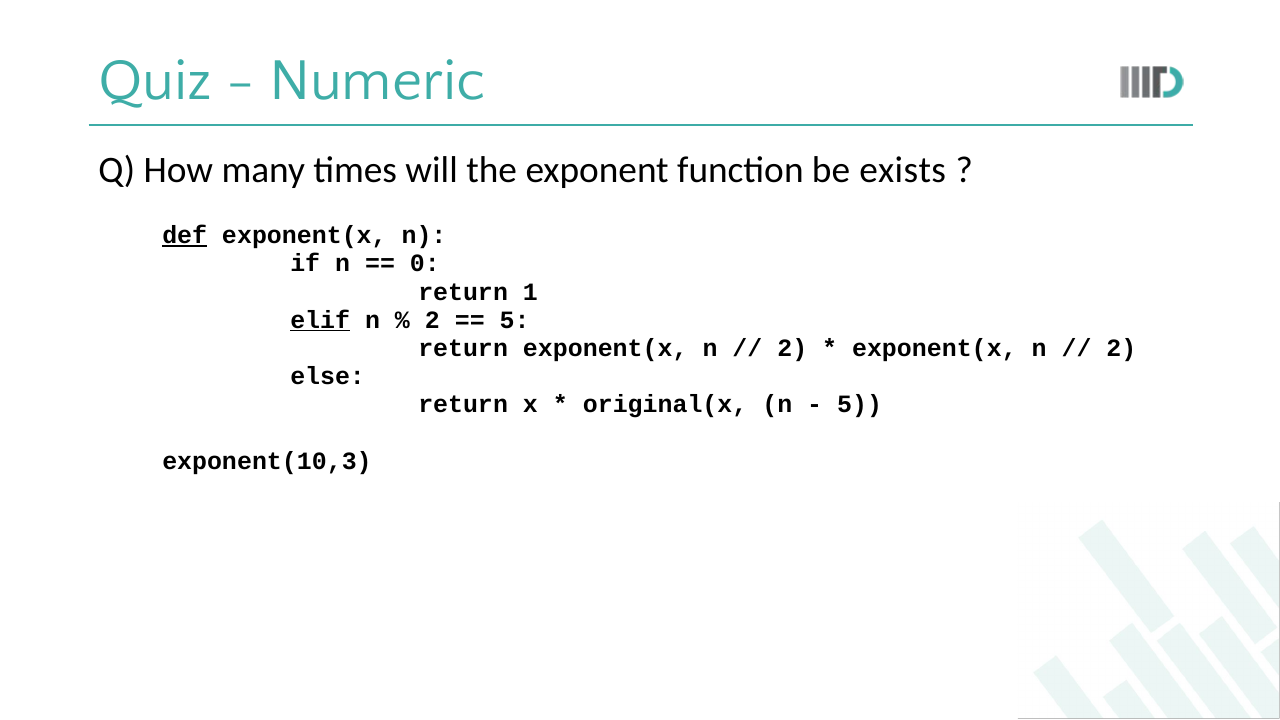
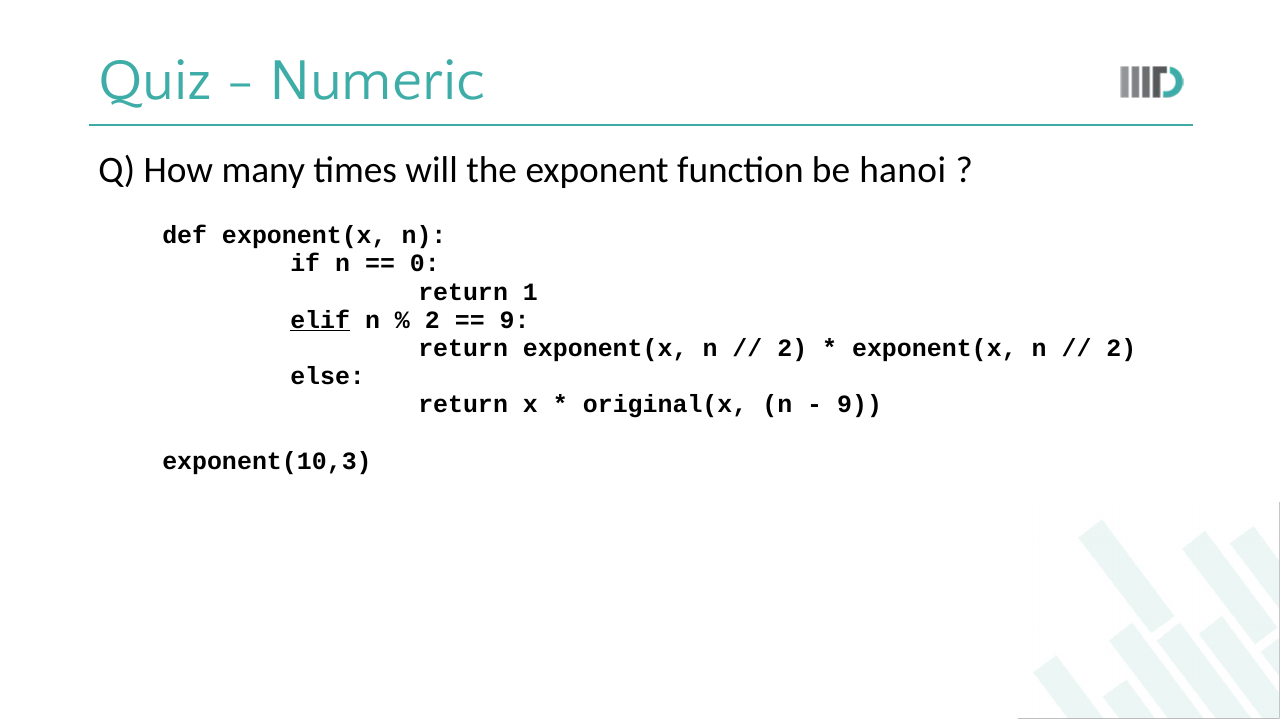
exists: exists -> hanoi
def underline: present -> none
5 at (515, 320): 5 -> 9
5 at (860, 405): 5 -> 9
